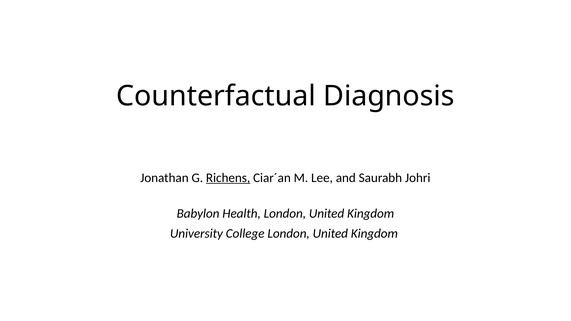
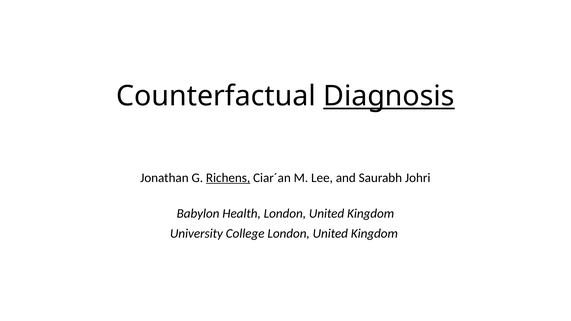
Diagnosis underline: none -> present
